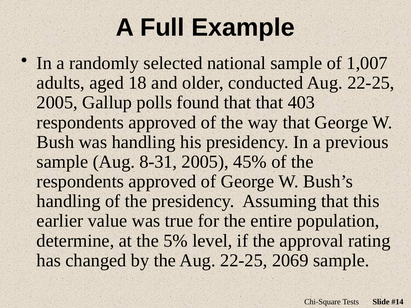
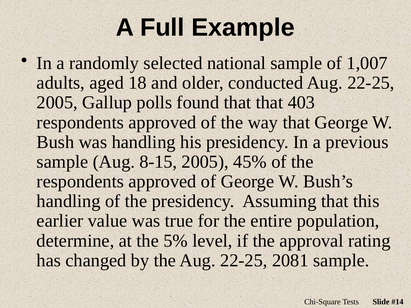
8-31: 8-31 -> 8-15
2069: 2069 -> 2081
